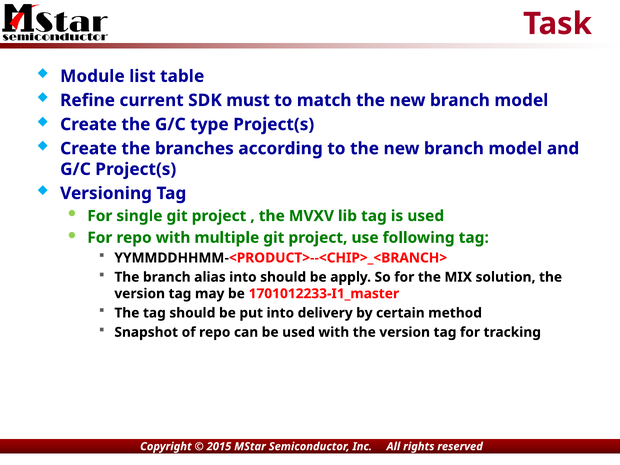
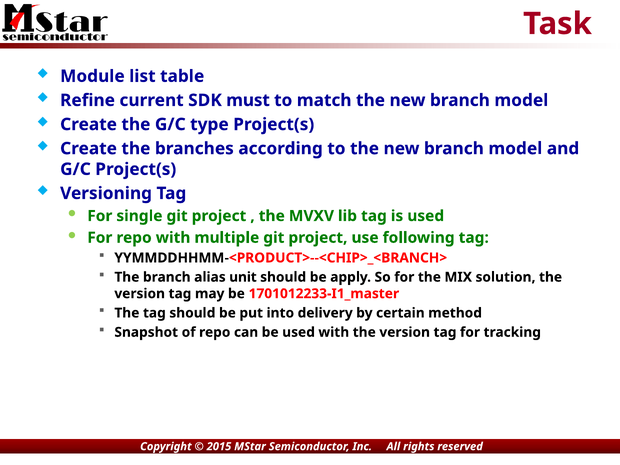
alias into: into -> unit
